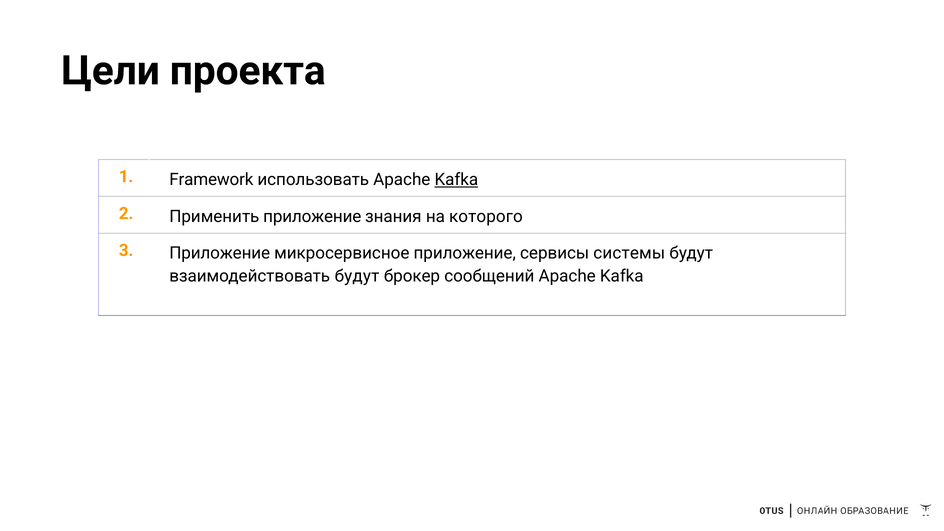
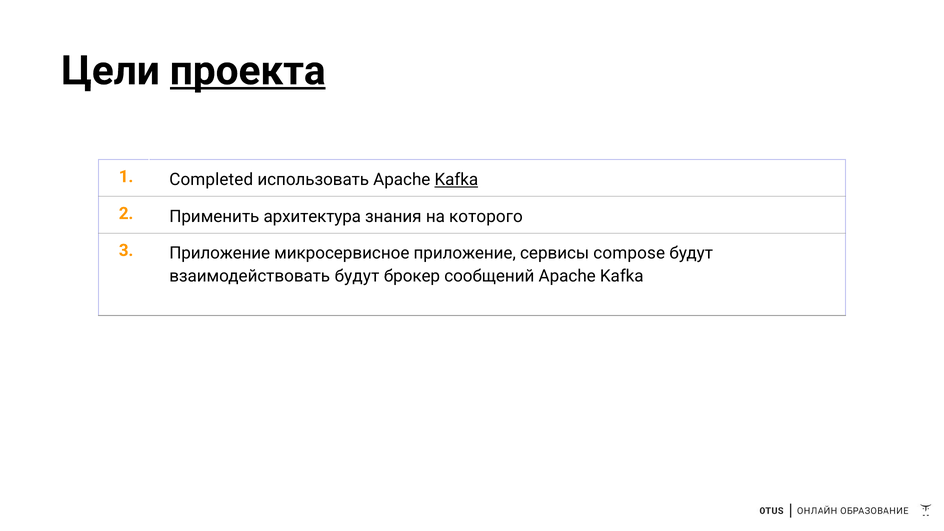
проекта underline: none -> present
Framework: Framework -> Completed
Применить приложение: приложение -> архитектура
системы: системы -> compose
